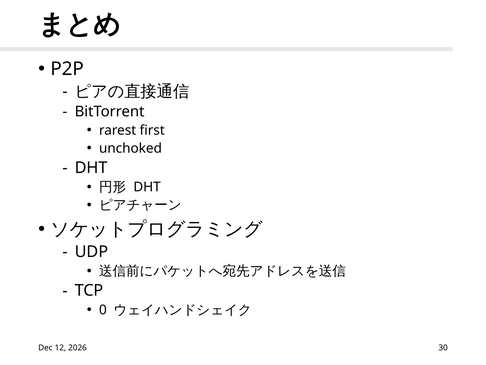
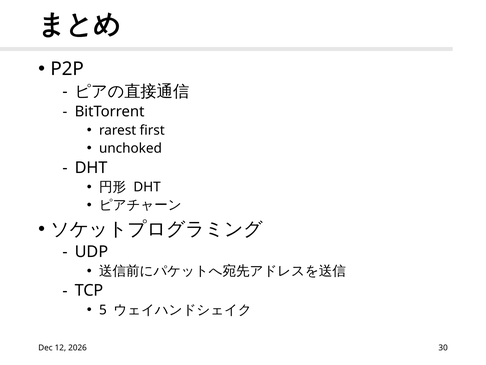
0: 0 -> 5
